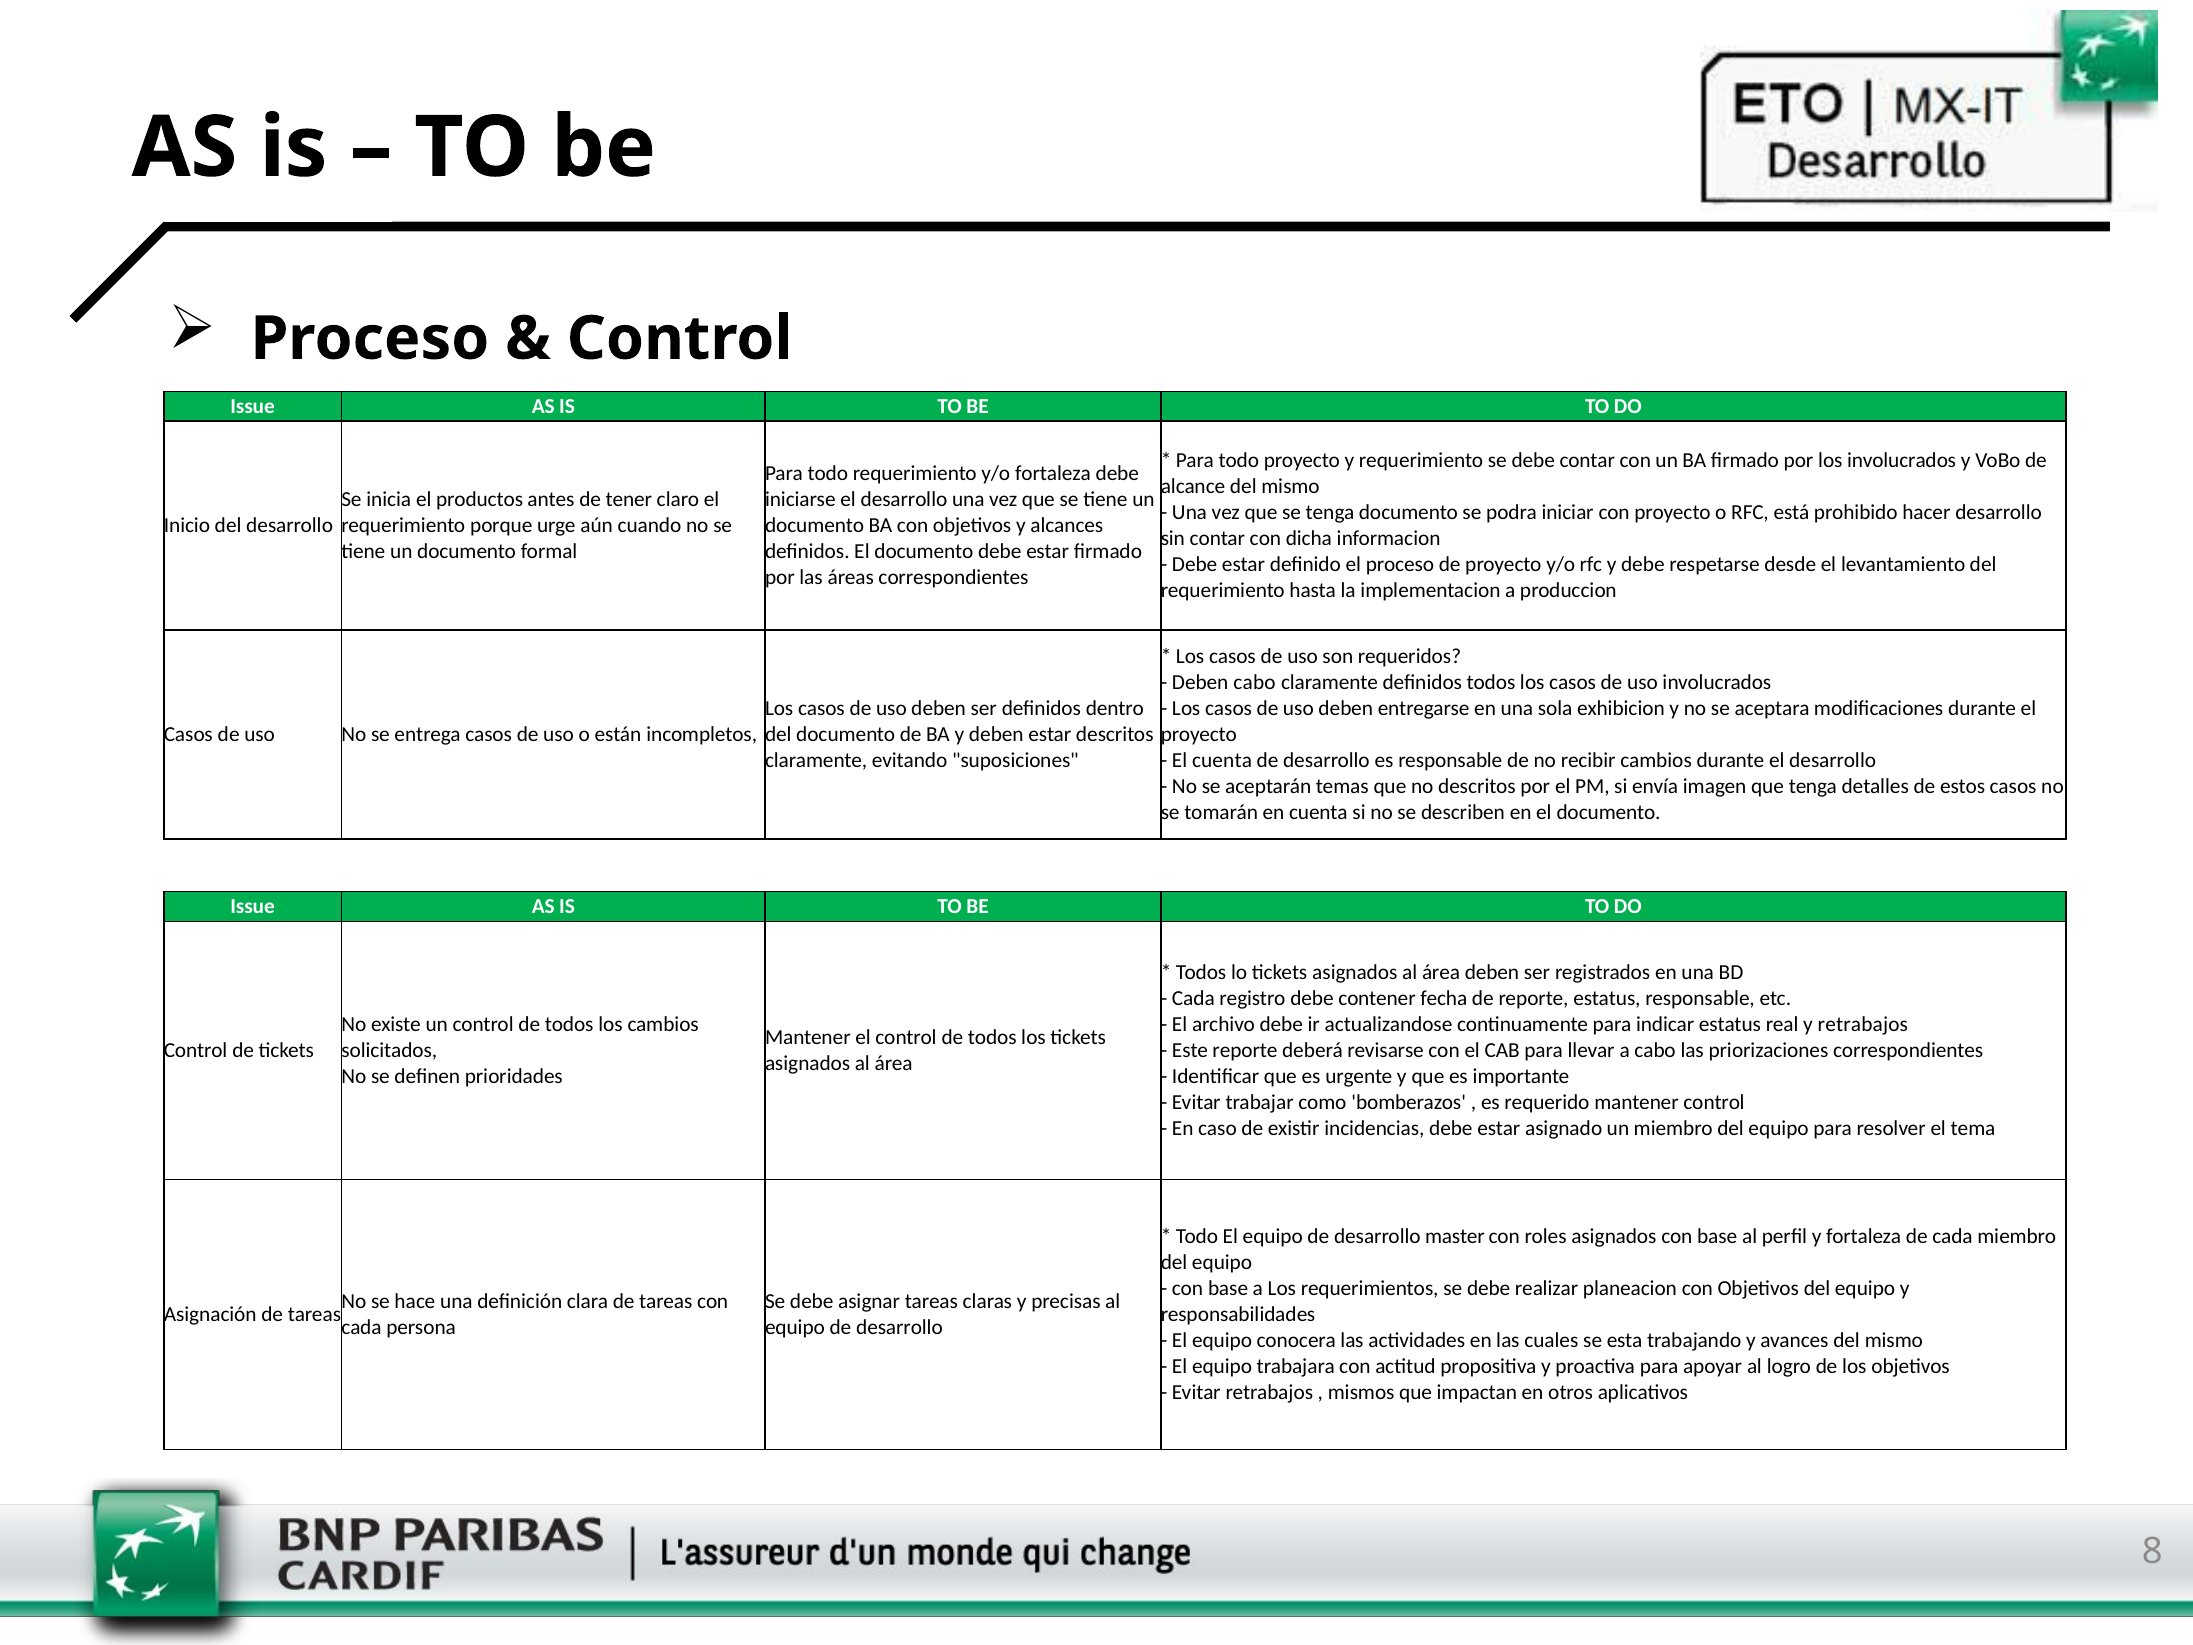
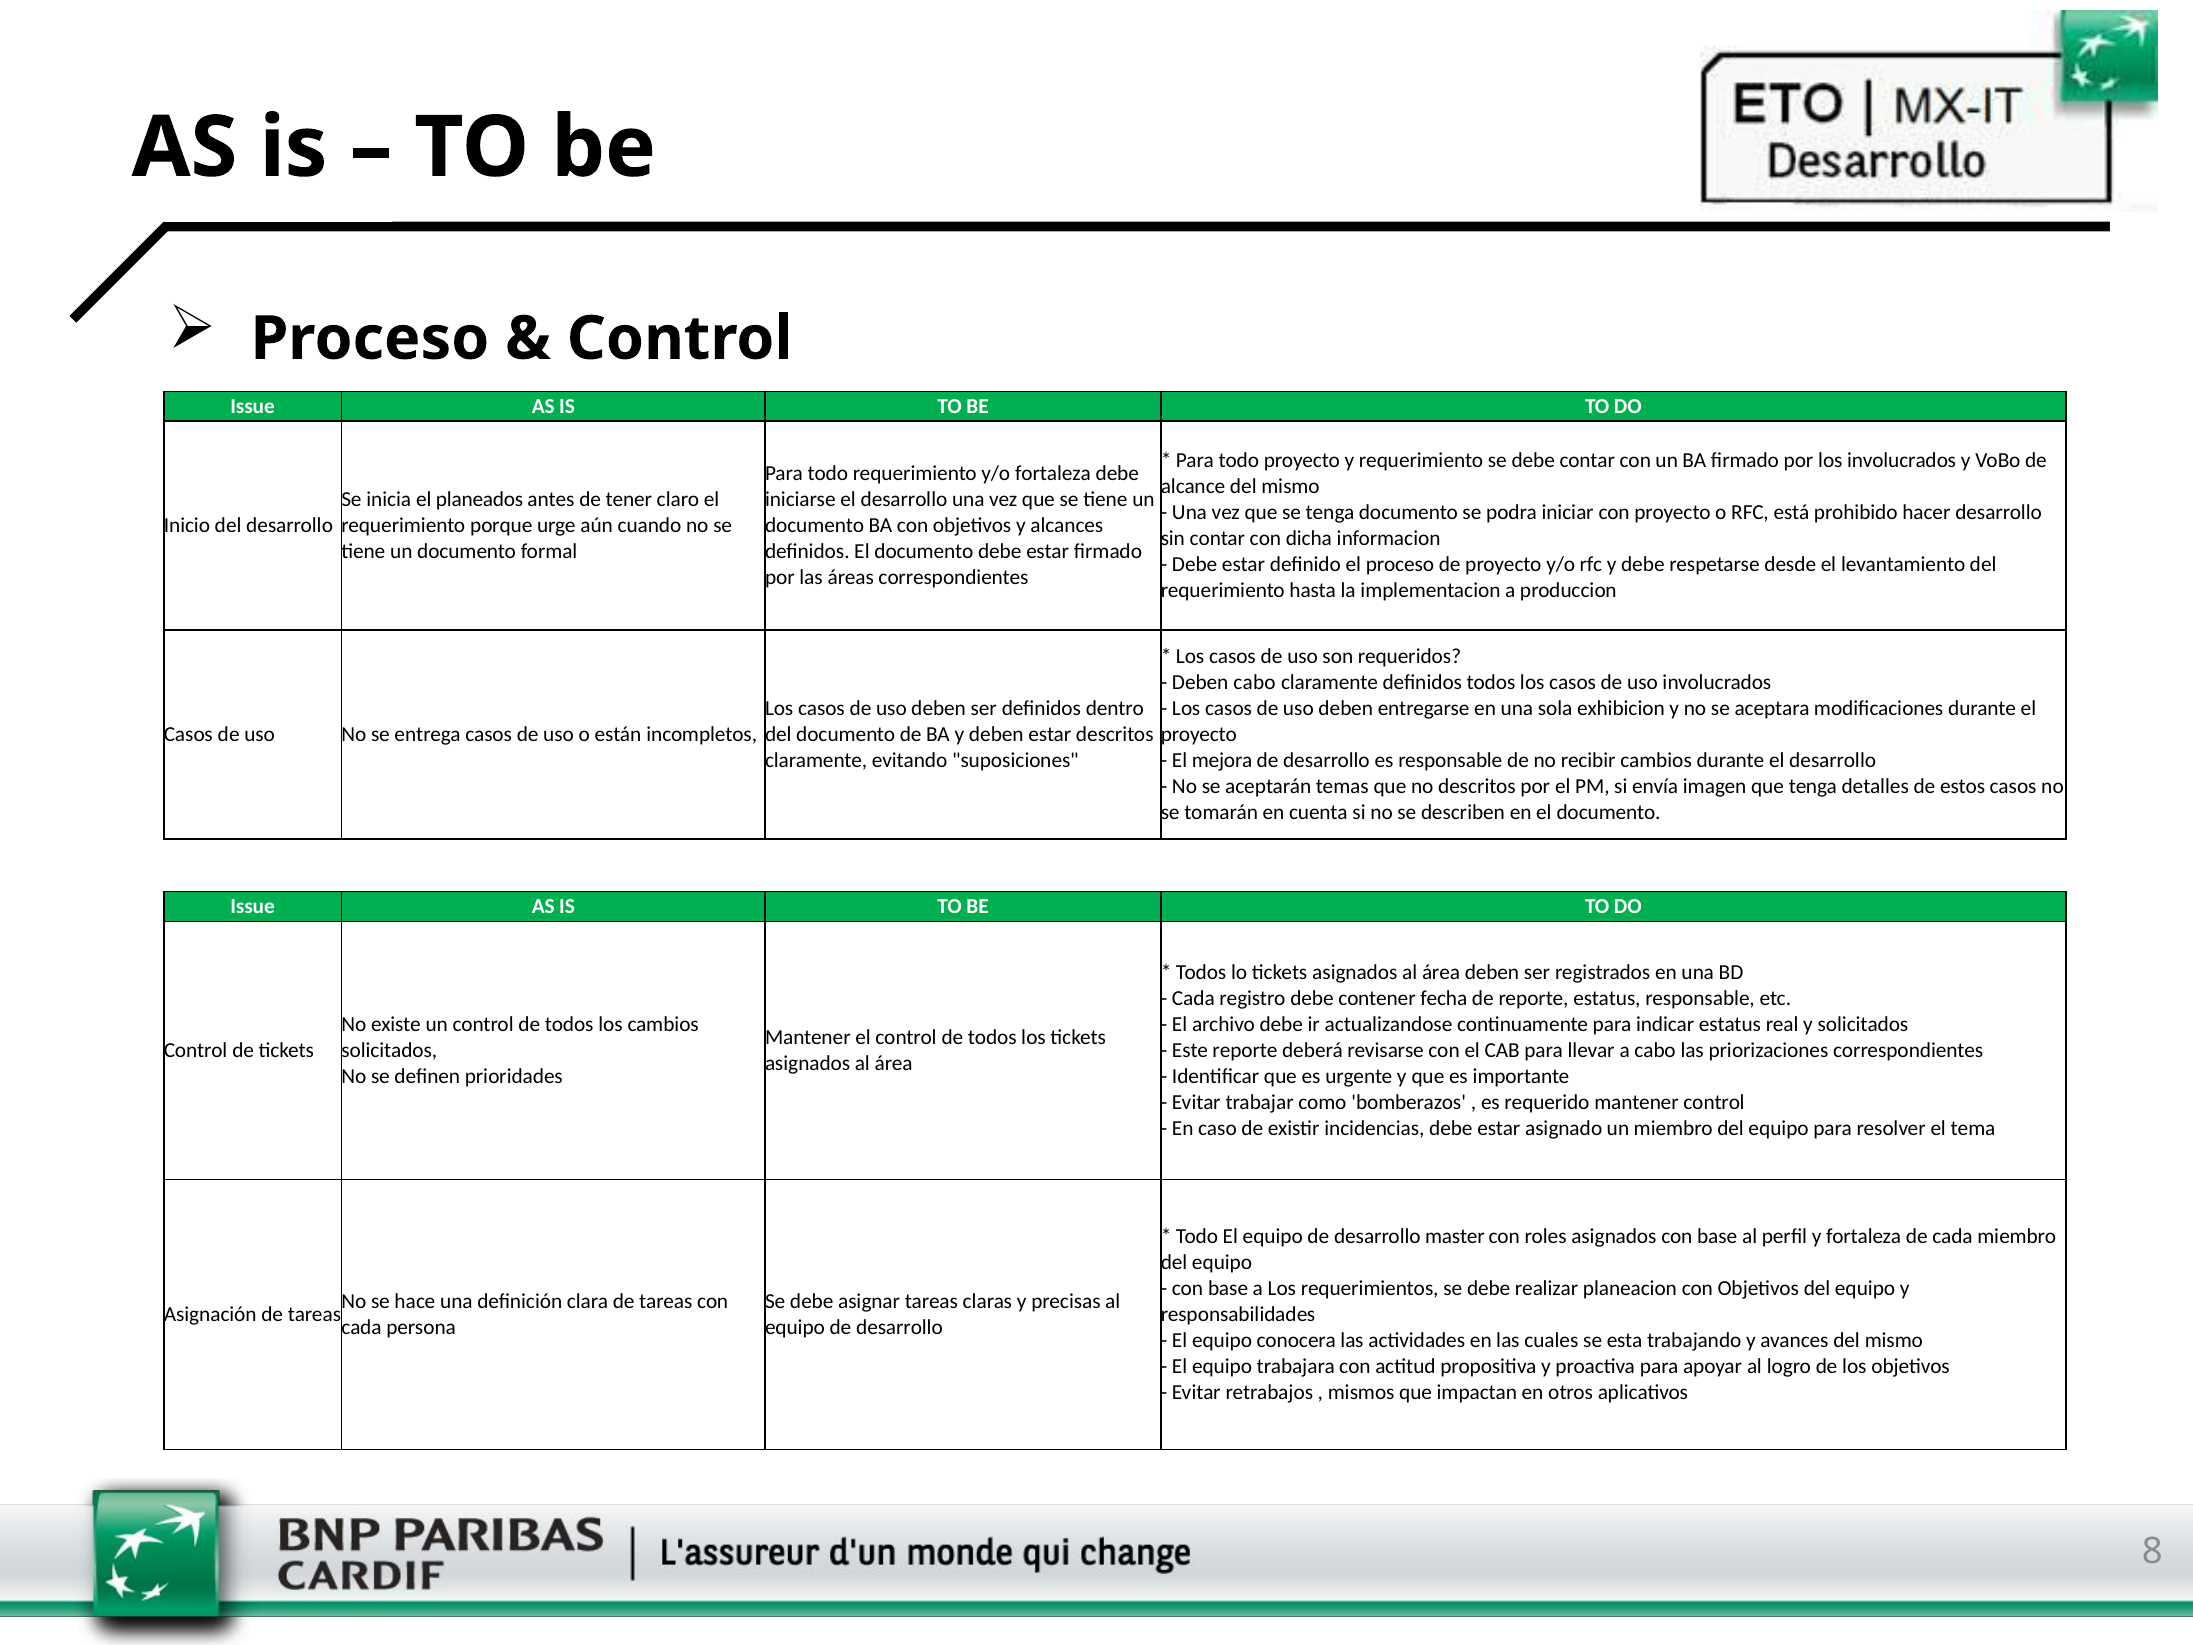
productos: productos -> planeados
El cuenta: cuenta -> mejora
y retrabajos: retrabajos -> solicitados
